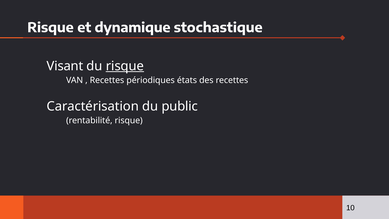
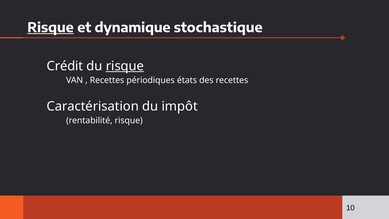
Risque at (50, 28) underline: none -> present
Visant: Visant -> Crédit
public: public -> impôt
